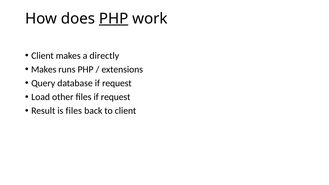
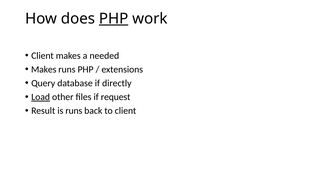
directly: directly -> needed
database if request: request -> directly
Load underline: none -> present
is files: files -> runs
